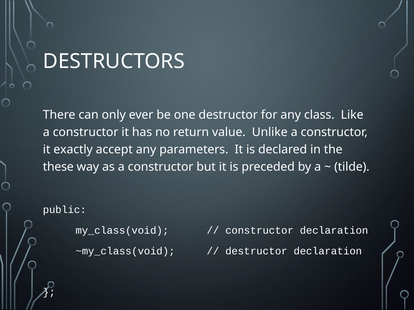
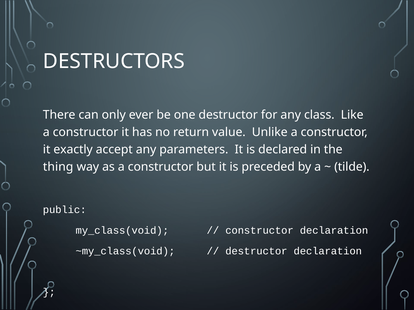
these: these -> thing
